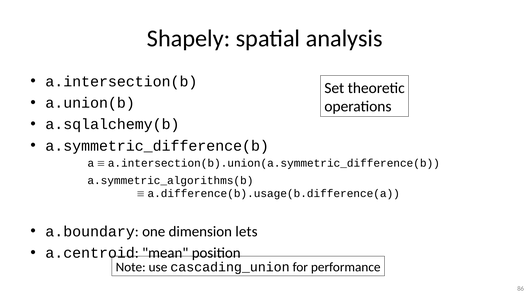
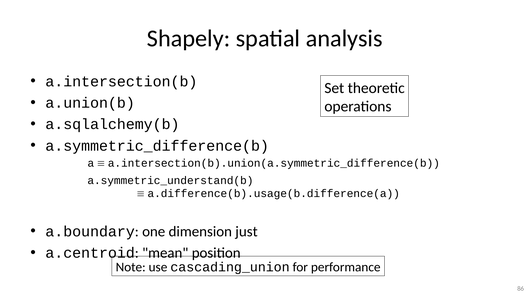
a.symmetric_algorithms(b: a.symmetric_algorithms(b -> a.symmetric_understand(b
lets: lets -> just
